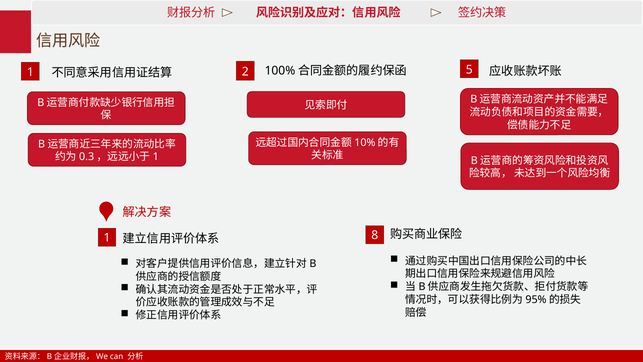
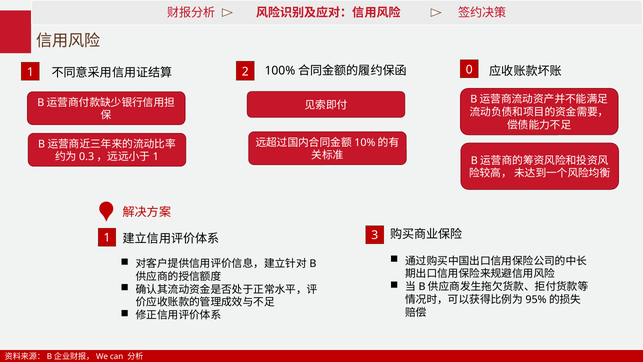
5: 5 -> 0
8: 8 -> 3
